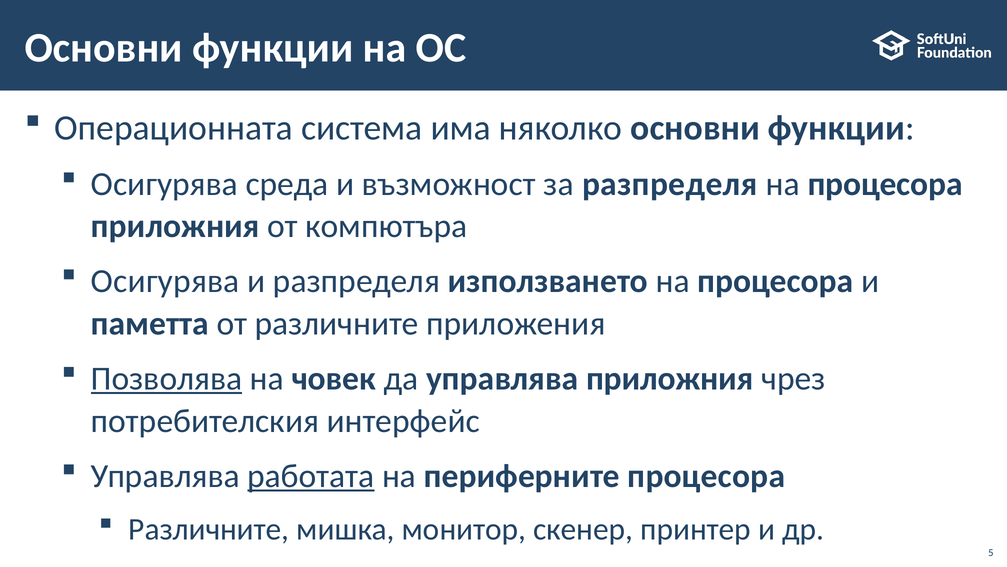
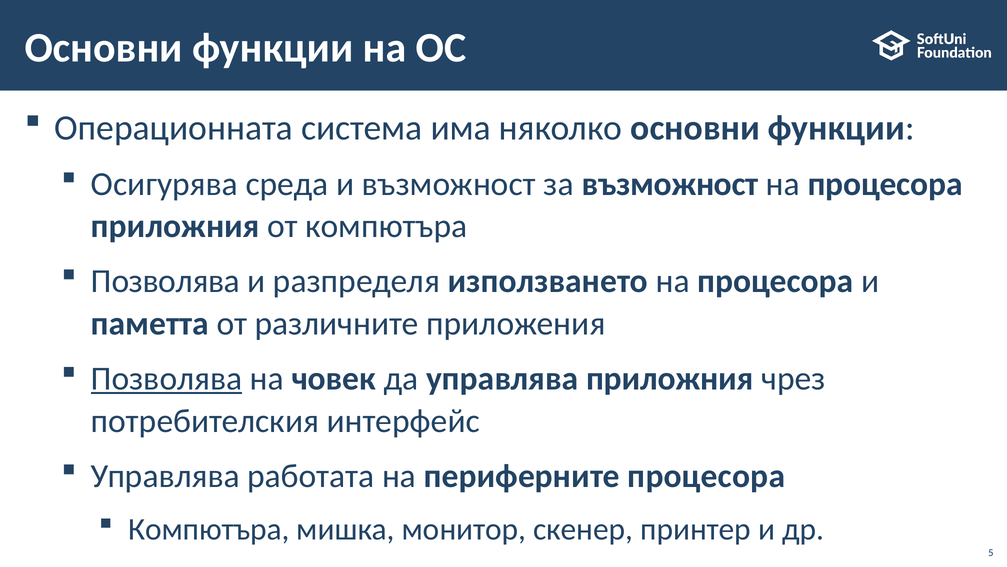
за разпределя: разпределя -> възможност
Осигурява at (165, 281): Осигурява -> Позволява
работата underline: present -> none
Различните at (209, 529): Различните -> Компютъра
